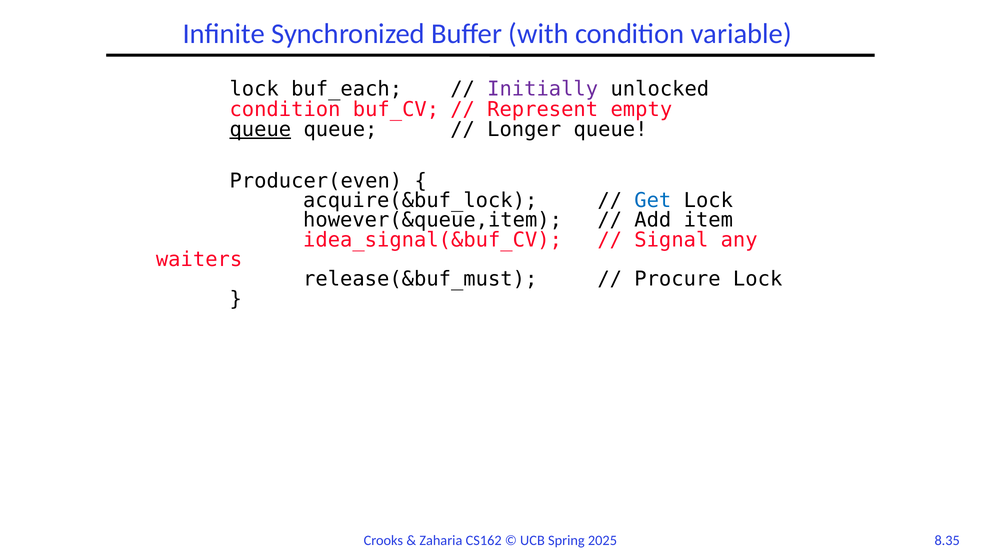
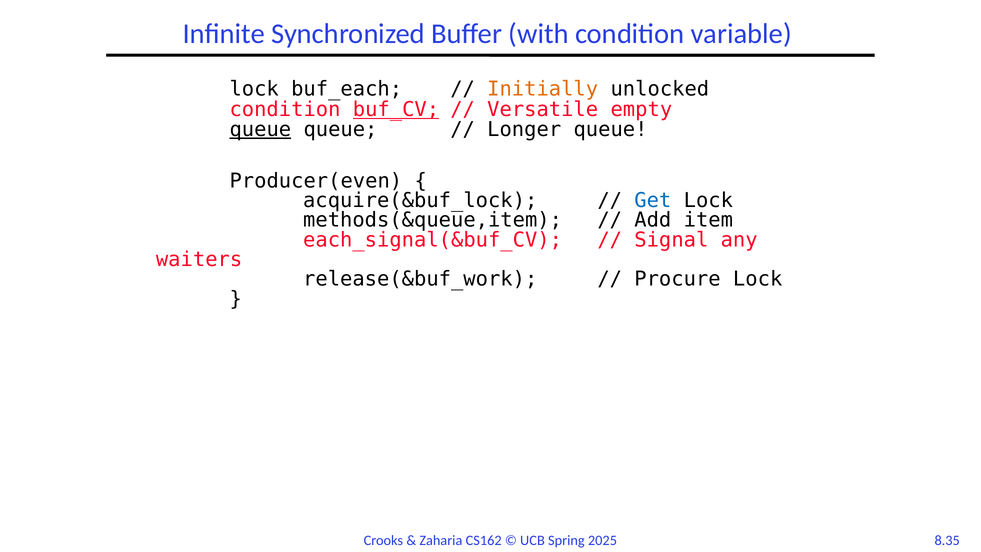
Initially colour: purple -> orange
buf_CV underline: none -> present
Represent: Represent -> Versatile
however(&queue,item: however(&queue,item -> methods(&queue,item
idea_signal(&buf_CV: idea_signal(&buf_CV -> each_signal(&buf_CV
release(&buf_must: release(&buf_must -> release(&buf_work
